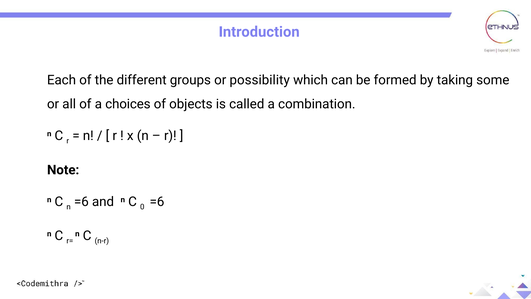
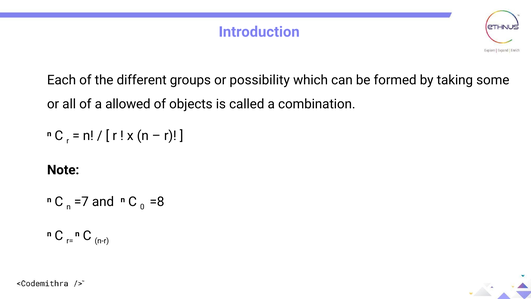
choices: choices -> allowed
n =6: =6 -> =7
0 =6: =6 -> =8
